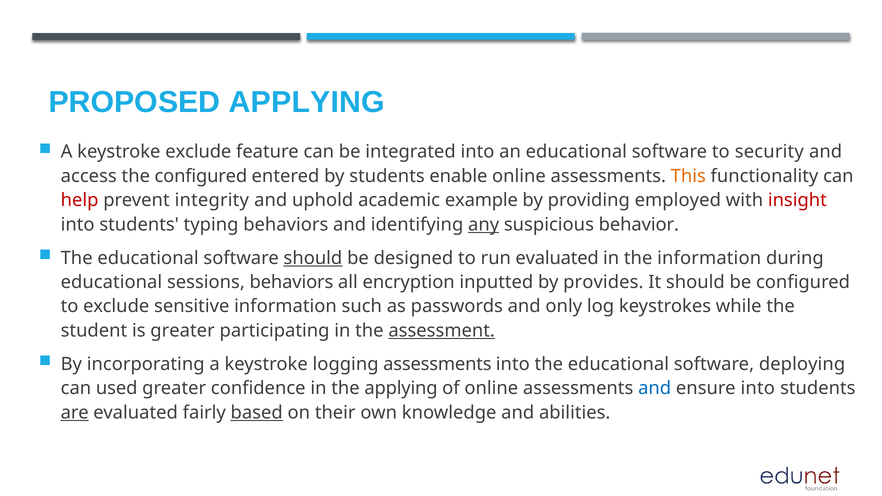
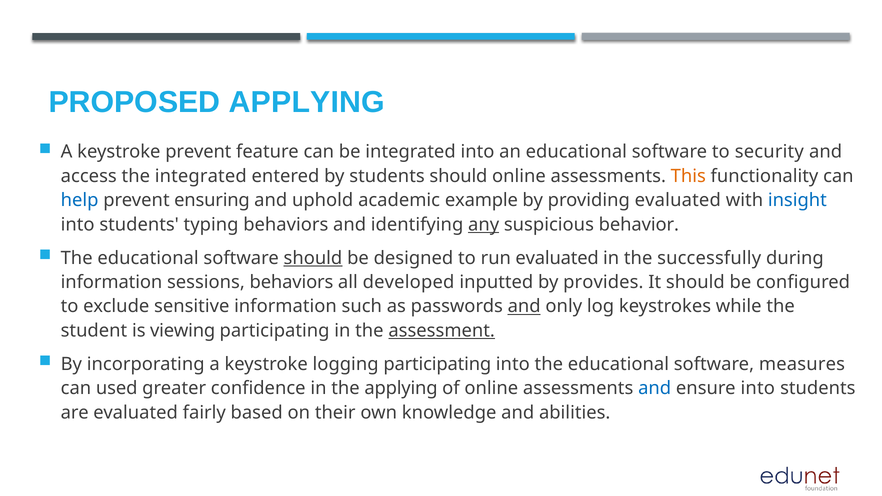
keystroke exclude: exclude -> prevent
the configured: configured -> integrated
students enable: enable -> should
help colour: red -> blue
integrity: integrity -> ensuring
providing employed: employed -> evaluated
insight colour: red -> blue
the information: information -> successfully
educational at (111, 282): educational -> information
encryption: encryption -> developed
and at (524, 307) underline: none -> present
is greater: greater -> viewing
logging assessments: assessments -> participating
deploying: deploying -> measures
are underline: present -> none
based underline: present -> none
